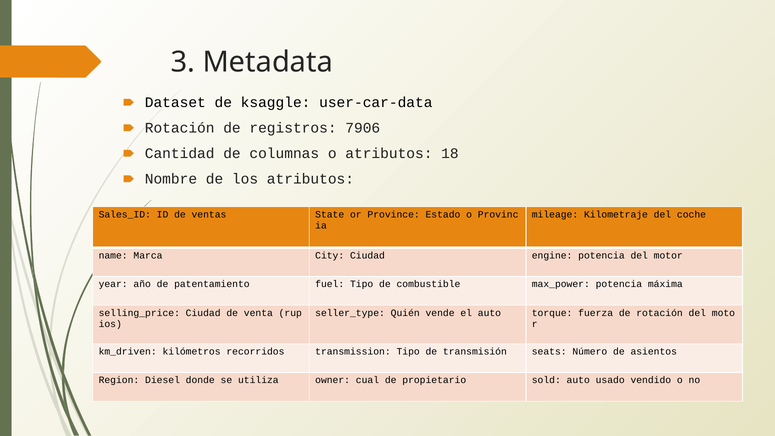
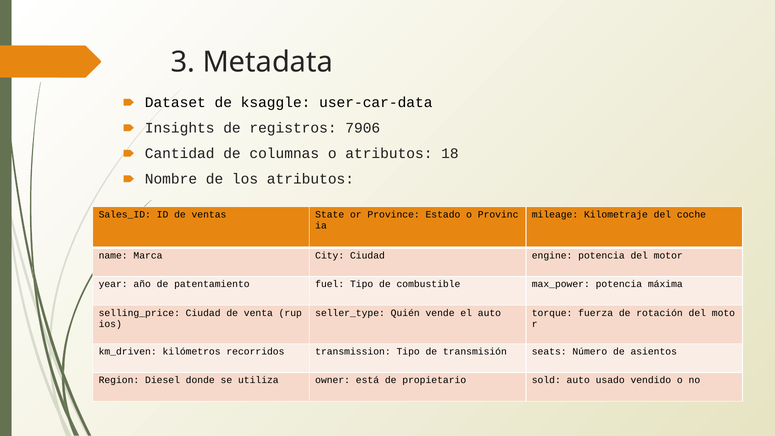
Rotación at (180, 128): Rotación -> Insights
cual: cual -> está
